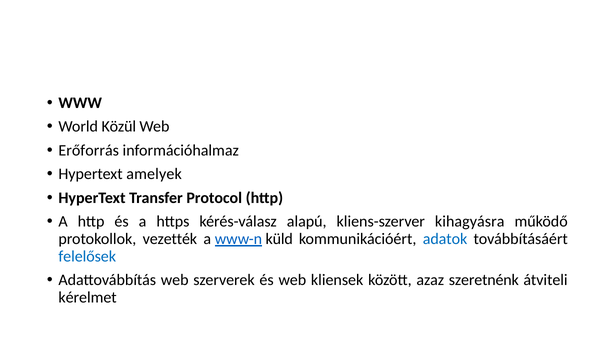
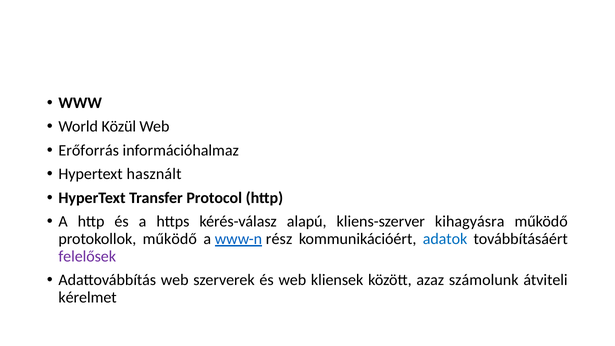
amelyek: amelyek -> használt
protokollok vezették: vezették -> működő
küld: küld -> rész
felelősek colour: blue -> purple
szeretnénk: szeretnénk -> számolunk
